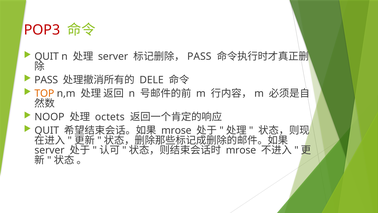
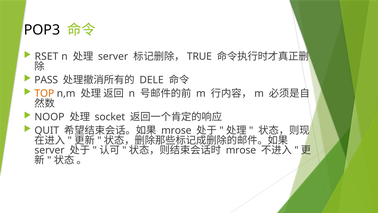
POP3 colour: red -> black
QUIT at (47, 56): QUIT -> RSET
PASS at (199, 56): PASS -> TRUE
octets: octets -> socket
